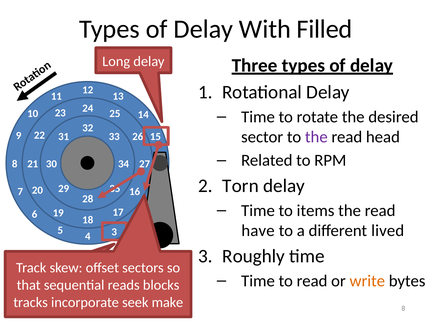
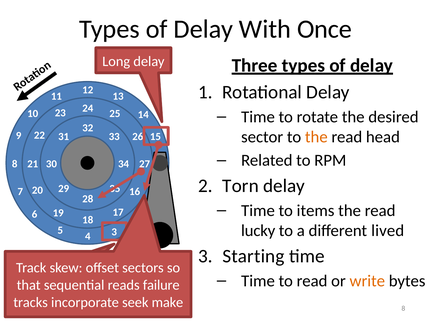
Filled: Filled -> Once
the at (316, 137) colour: purple -> orange
have: have -> lucky
Roughly: Roughly -> Starting
blocks: blocks -> failure
